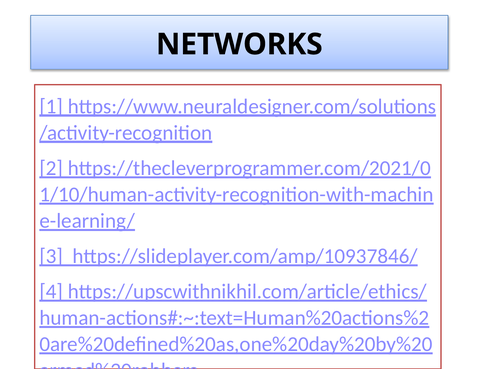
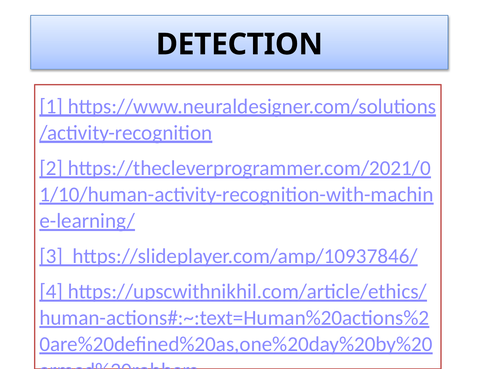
NETWORKS: NETWORKS -> DETECTION
